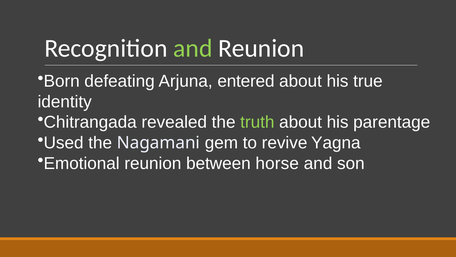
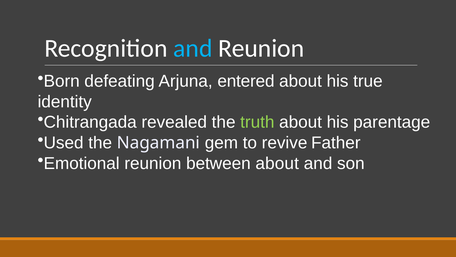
and at (193, 48) colour: light green -> light blue
Yagna: Yagna -> Father
between horse: horse -> about
